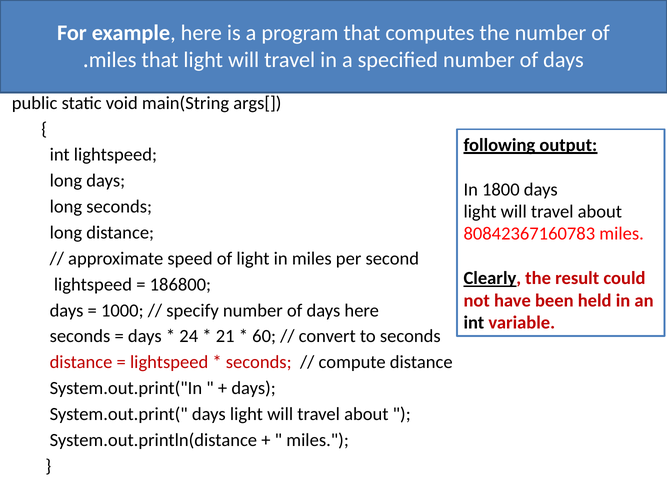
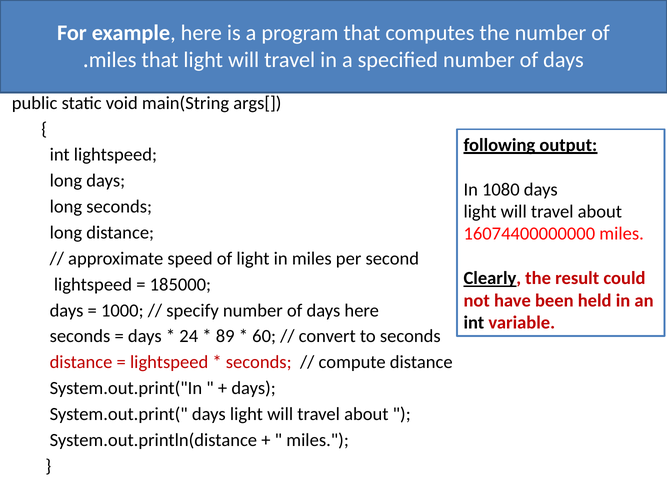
1800: 1800 -> 1080
80842367160783: 80842367160783 -> 16074400000000
186800: 186800 -> 185000
21: 21 -> 89
